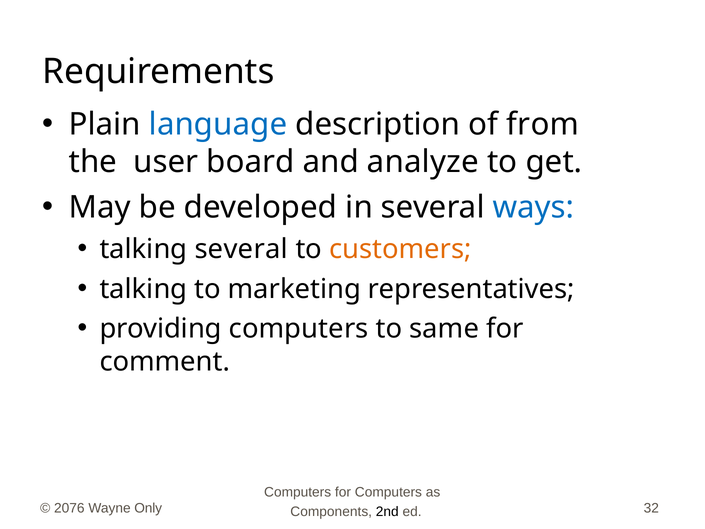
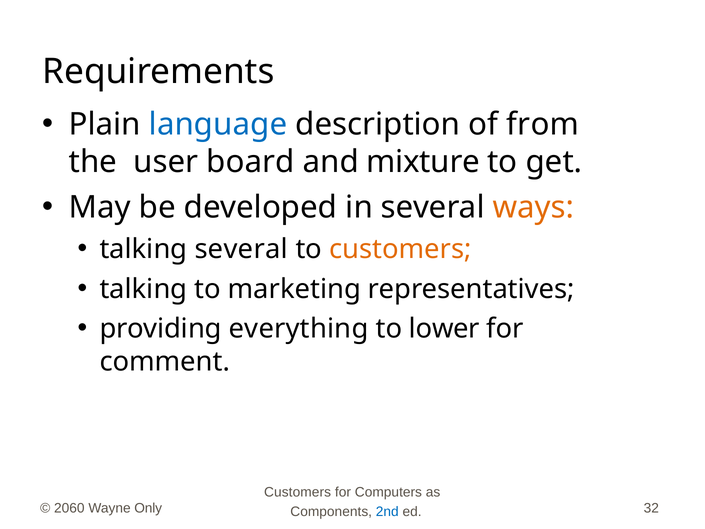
analyze: analyze -> mixture
ways colour: blue -> orange
providing computers: computers -> everything
same: same -> lower
Computers at (298, 492): Computers -> Customers
2076: 2076 -> 2060
2nd colour: black -> blue
